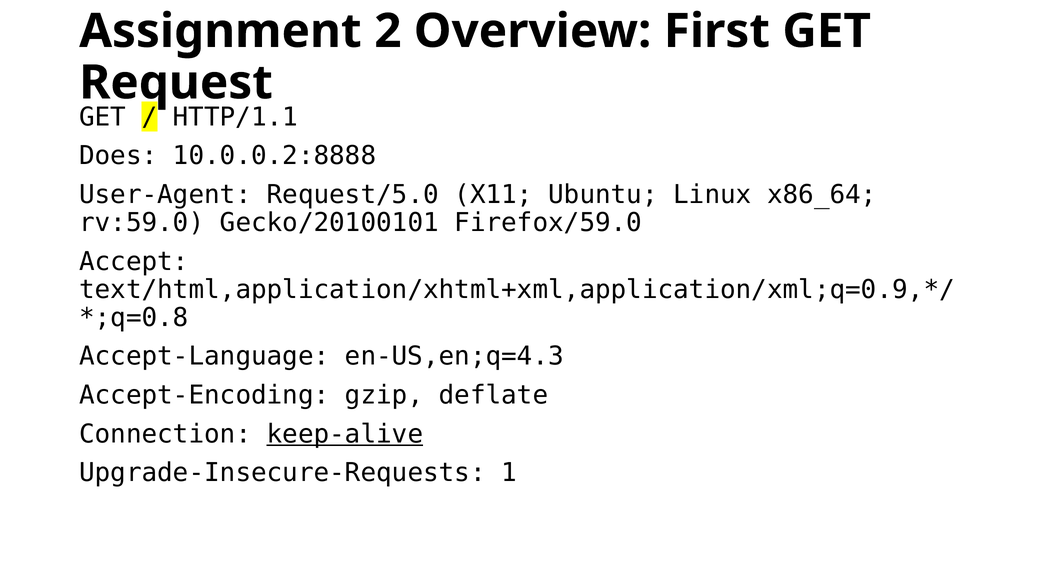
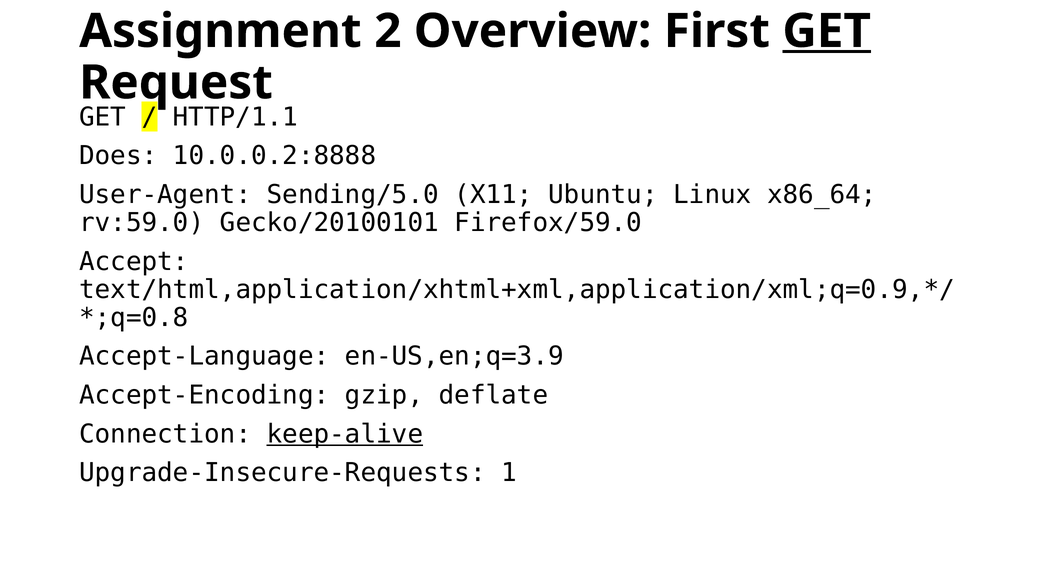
GET at (827, 31) underline: none -> present
Request/5.0: Request/5.0 -> Sending/5.0
en-US,en;q=4.3: en-US,en;q=4.3 -> en-US,en;q=3.9
